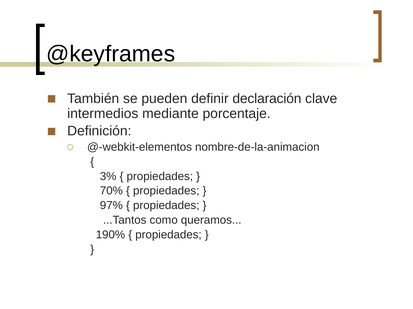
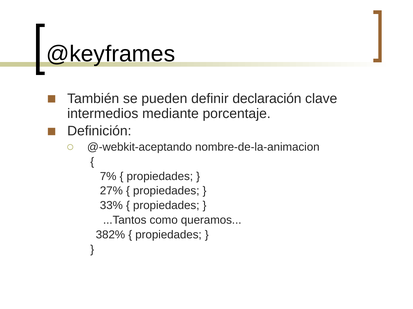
@-webkit-elementos: @-webkit-elementos -> @-webkit-aceptando
3%: 3% -> 7%
70%: 70% -> 27%
97%: 97% -> 33%
190%: 190% -> 382%
